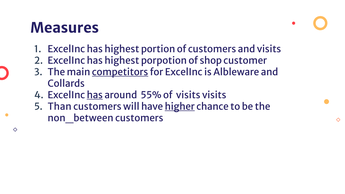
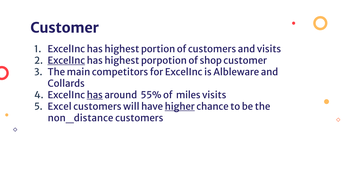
Measures at (65, 28): Measures -> Customer
ExcelInc at (66, 61) underline: none -> present
competitors underline: present -> none
of visits: visits -> miles
Than: Than -> Excel
non_between: non_between -> non_distance
